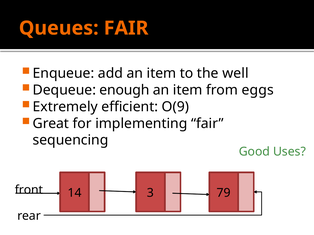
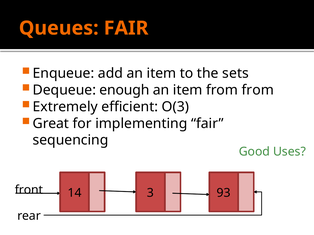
well: well -> sets
from eggs: eggs -> from
O(9: O(9 -> O(3
79: 79 -> 93
